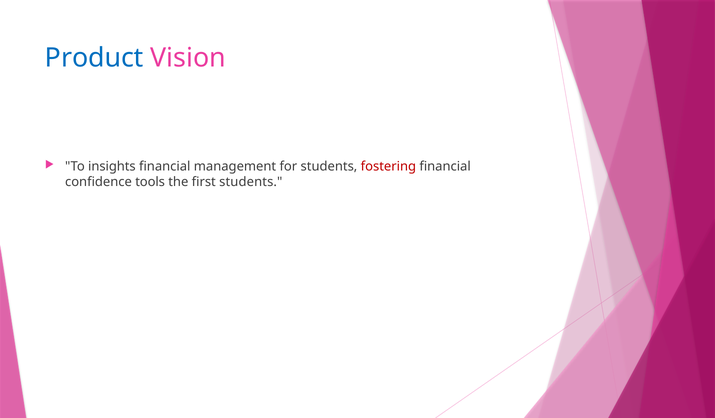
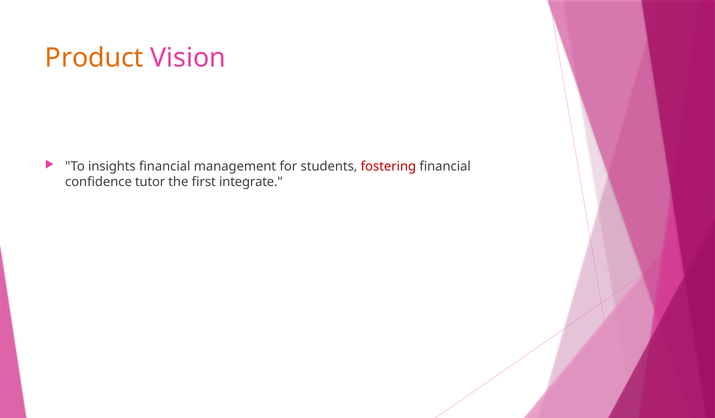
Product colour: blue -> orange
tools: tools -> tutor
first students: students -> integrate
